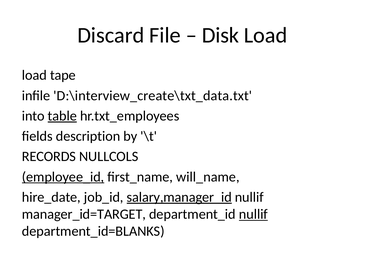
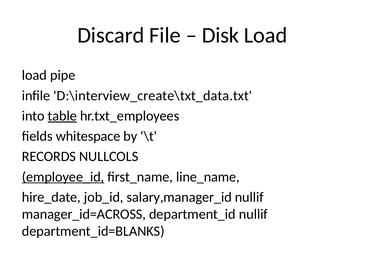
tape: tape -> pipe
description: description -> whitespace
will_name: will_name -> line_name
salary,manager_id underline: present -> none
manager_id=TARGET: manager_id=TARGET -> manager_id=ACROSS
nullif at (253, 214) underline: present -> none
